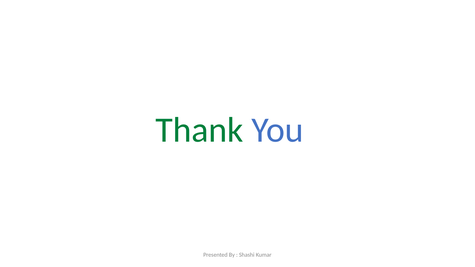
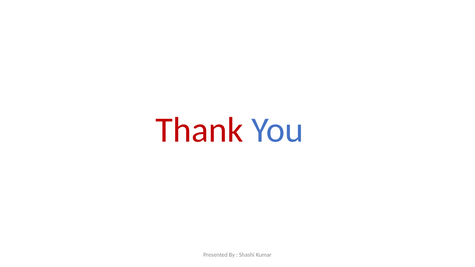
Thank colour: green -> red
